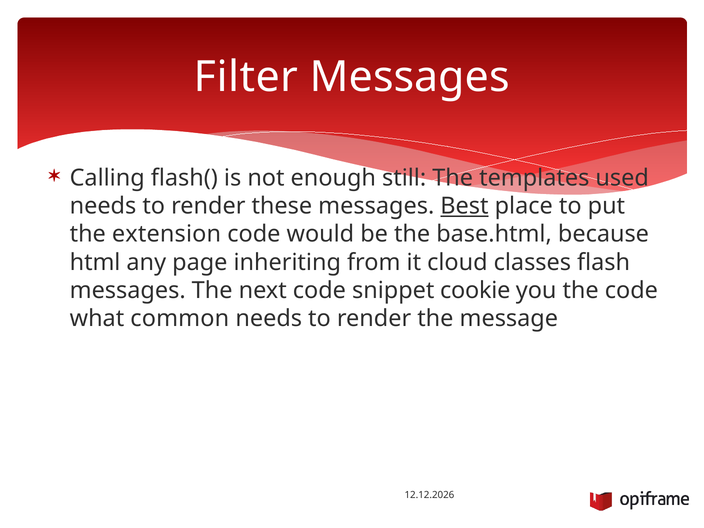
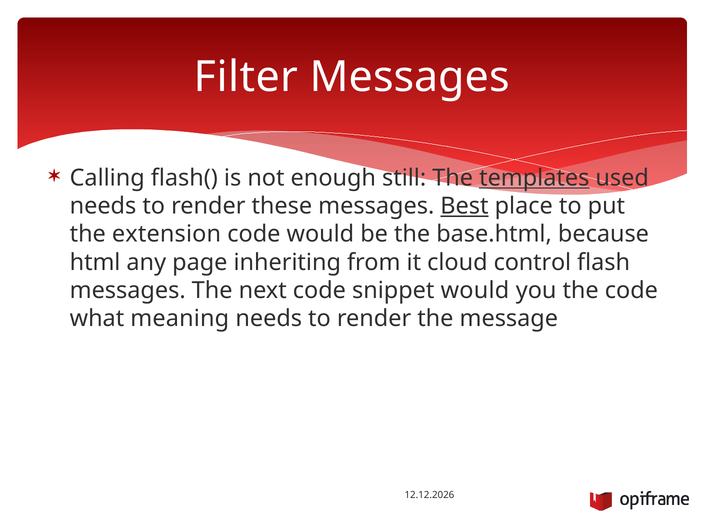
templates underline: none -> present
classes: classes -> control
snippet cookie: cookie -> would
common: common -> meaning
